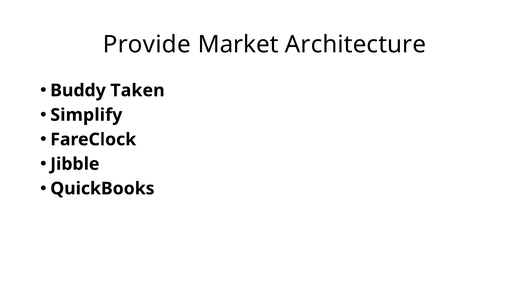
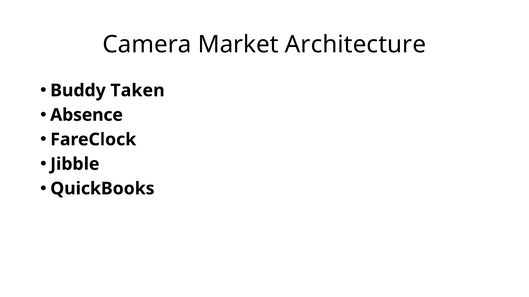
Provide: Provide -> Camera
Simplify: Simplify -> Absence
